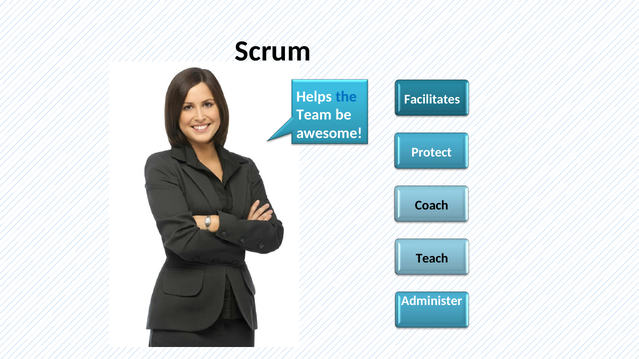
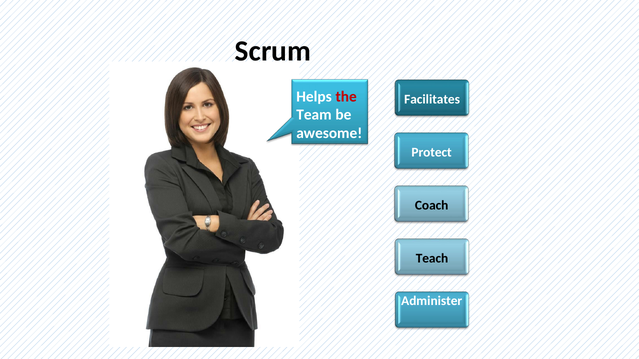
the colour: blue -> red
